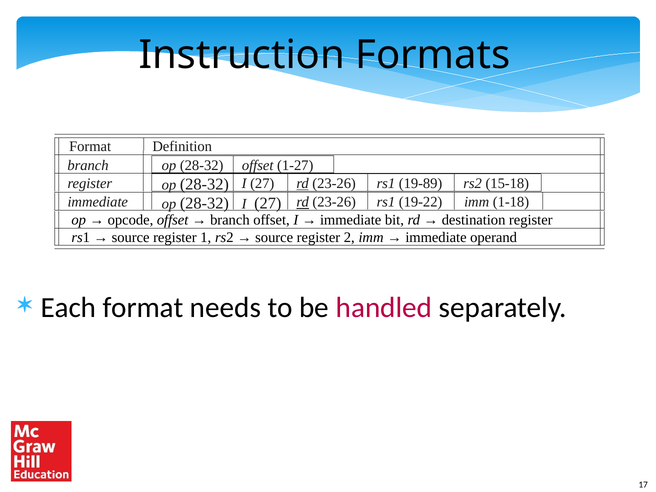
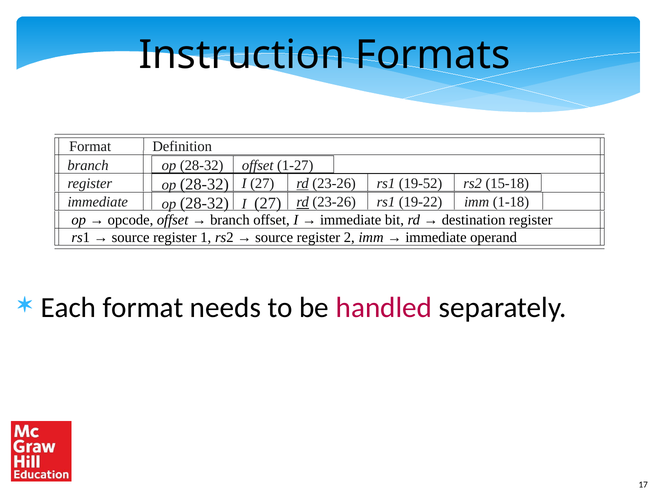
19-89: 19-89 -> 19-52
